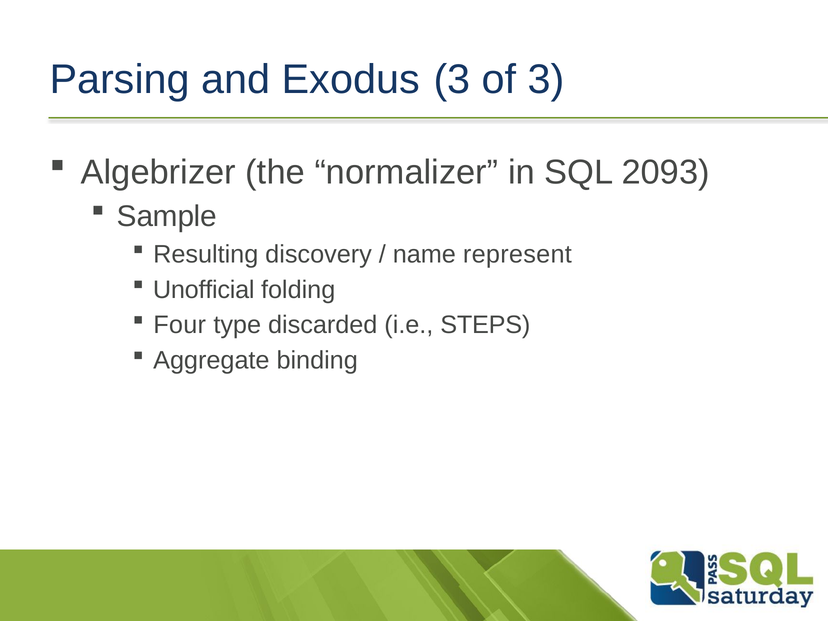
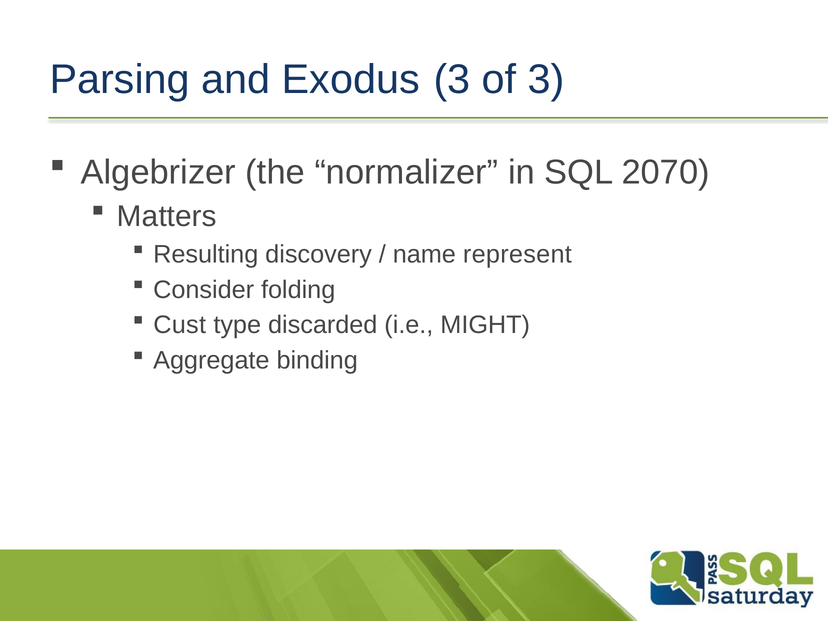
2093: 2093 -> 2070
Sample: Sample -> Matters
Unofficial: Unofficial -> Consider
Four: Four -> Cust
STEPS: STEPS -> MIGHT
